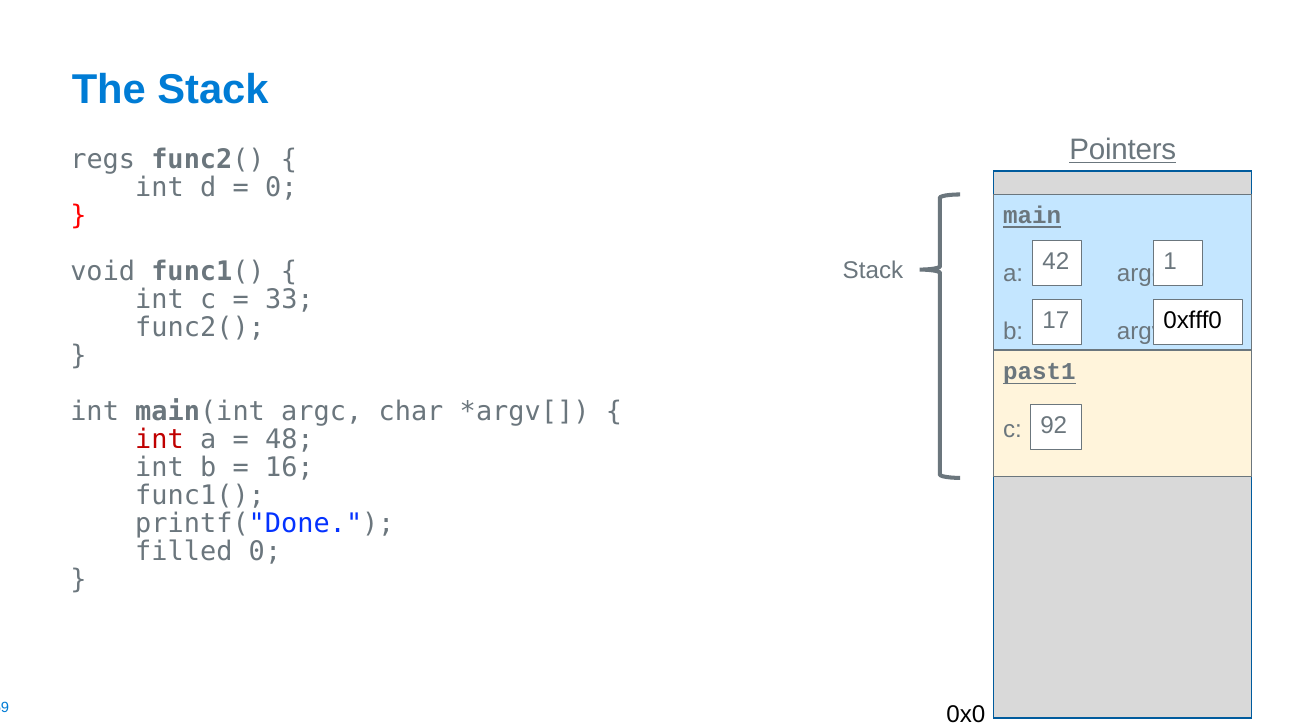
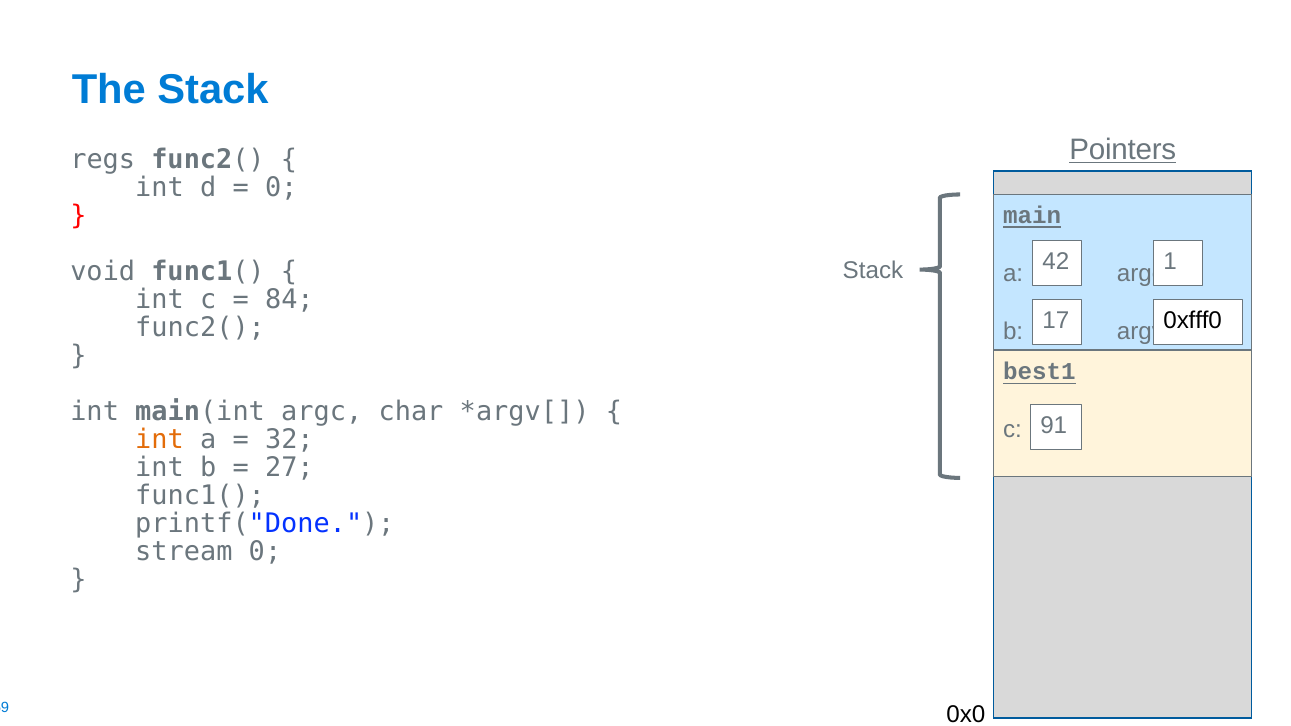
33: 33 -> 84
past1: past1 -> best1
92: 92 -> 91
int at (160, 439) colour: red -> orange
48: 48 -> 32
16: 16 -> 27
filled: filled -> stream
